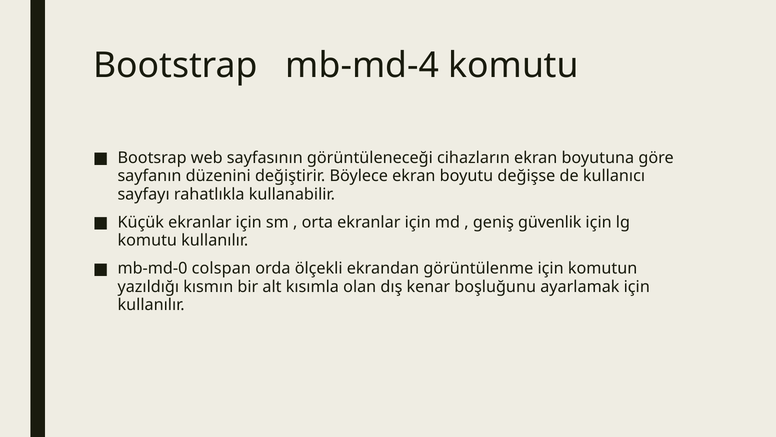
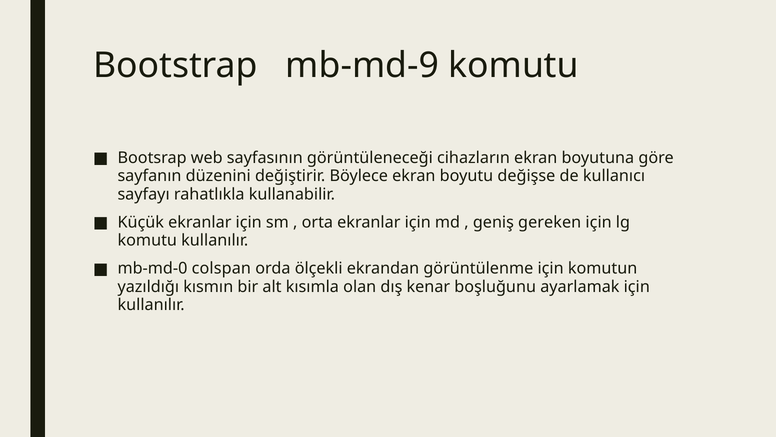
mb-md-4: mb-md-4 -> mb-md-9
güvenlik: güvenlik -> gereken
